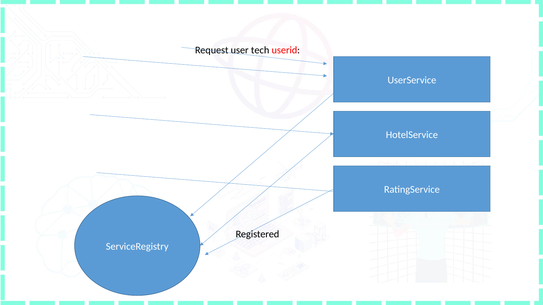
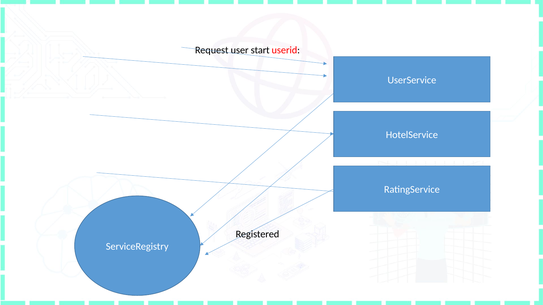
tech: tech -> start
